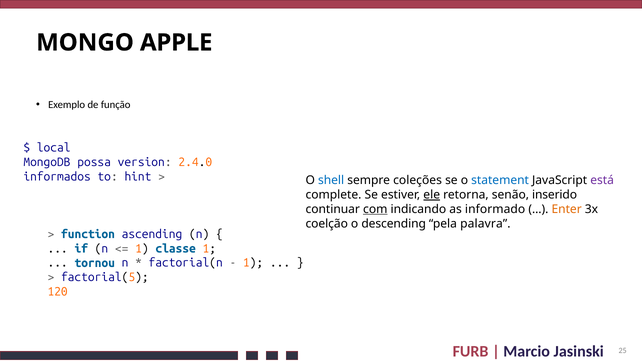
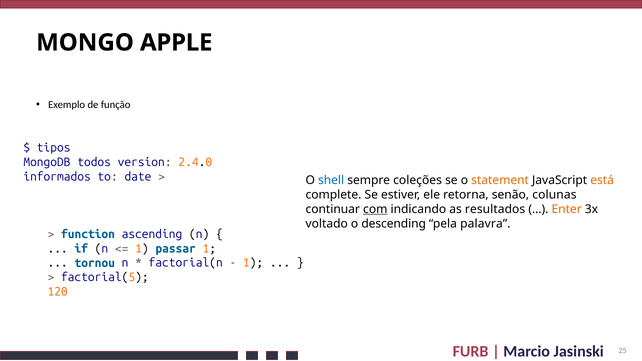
local: local -> tipos
possa: possa -> todos
hint: hint -> date
statement colour: blue -> orange
está colour: purple -> orange
ele underline: present -> none
inserido: inserido -> colunas
informado: informado -> resultados
coelção: coelção -> voltado
classe: classe -> passar
